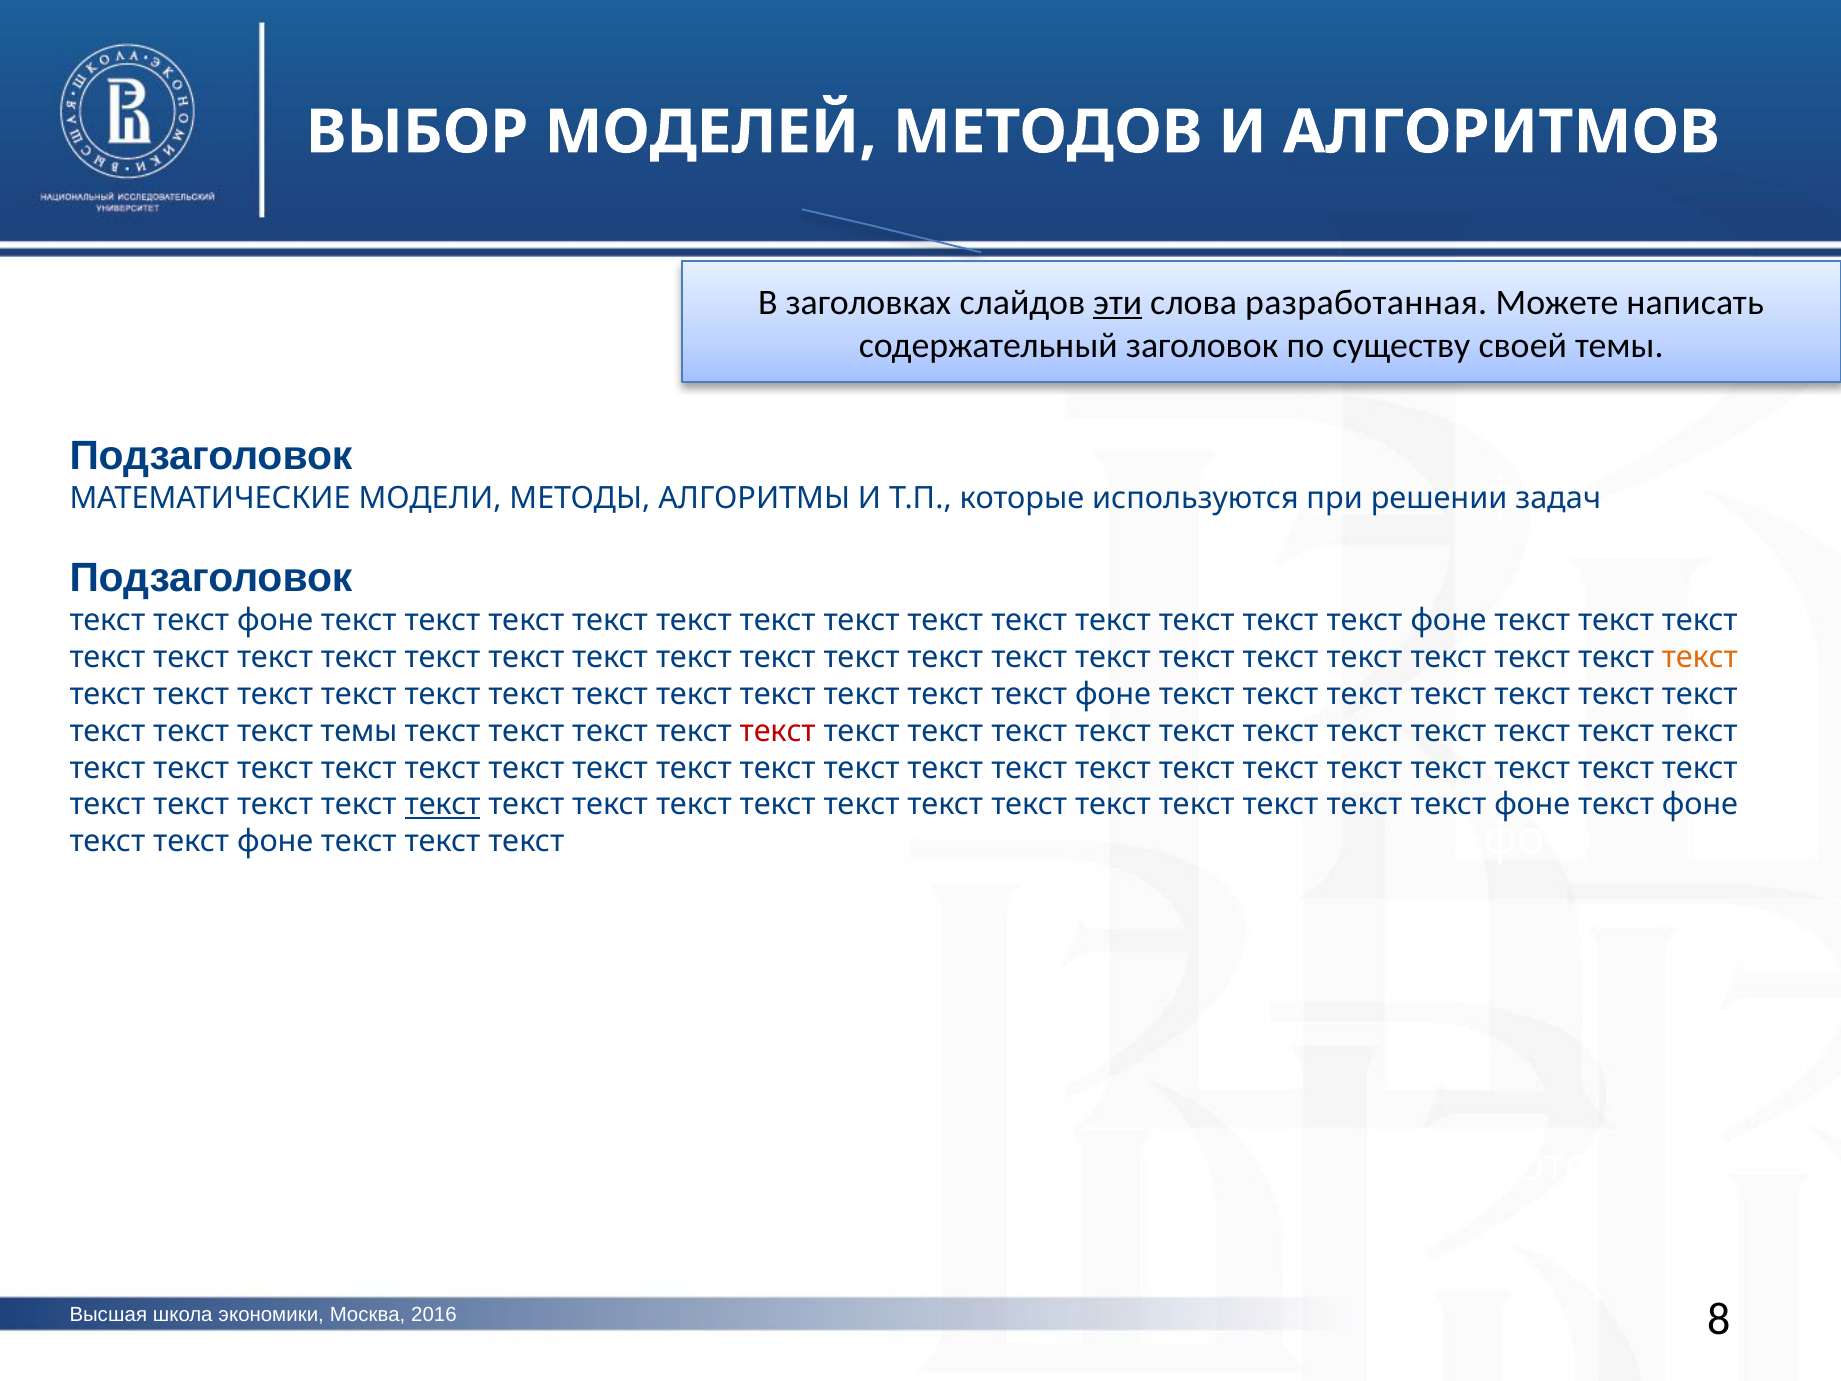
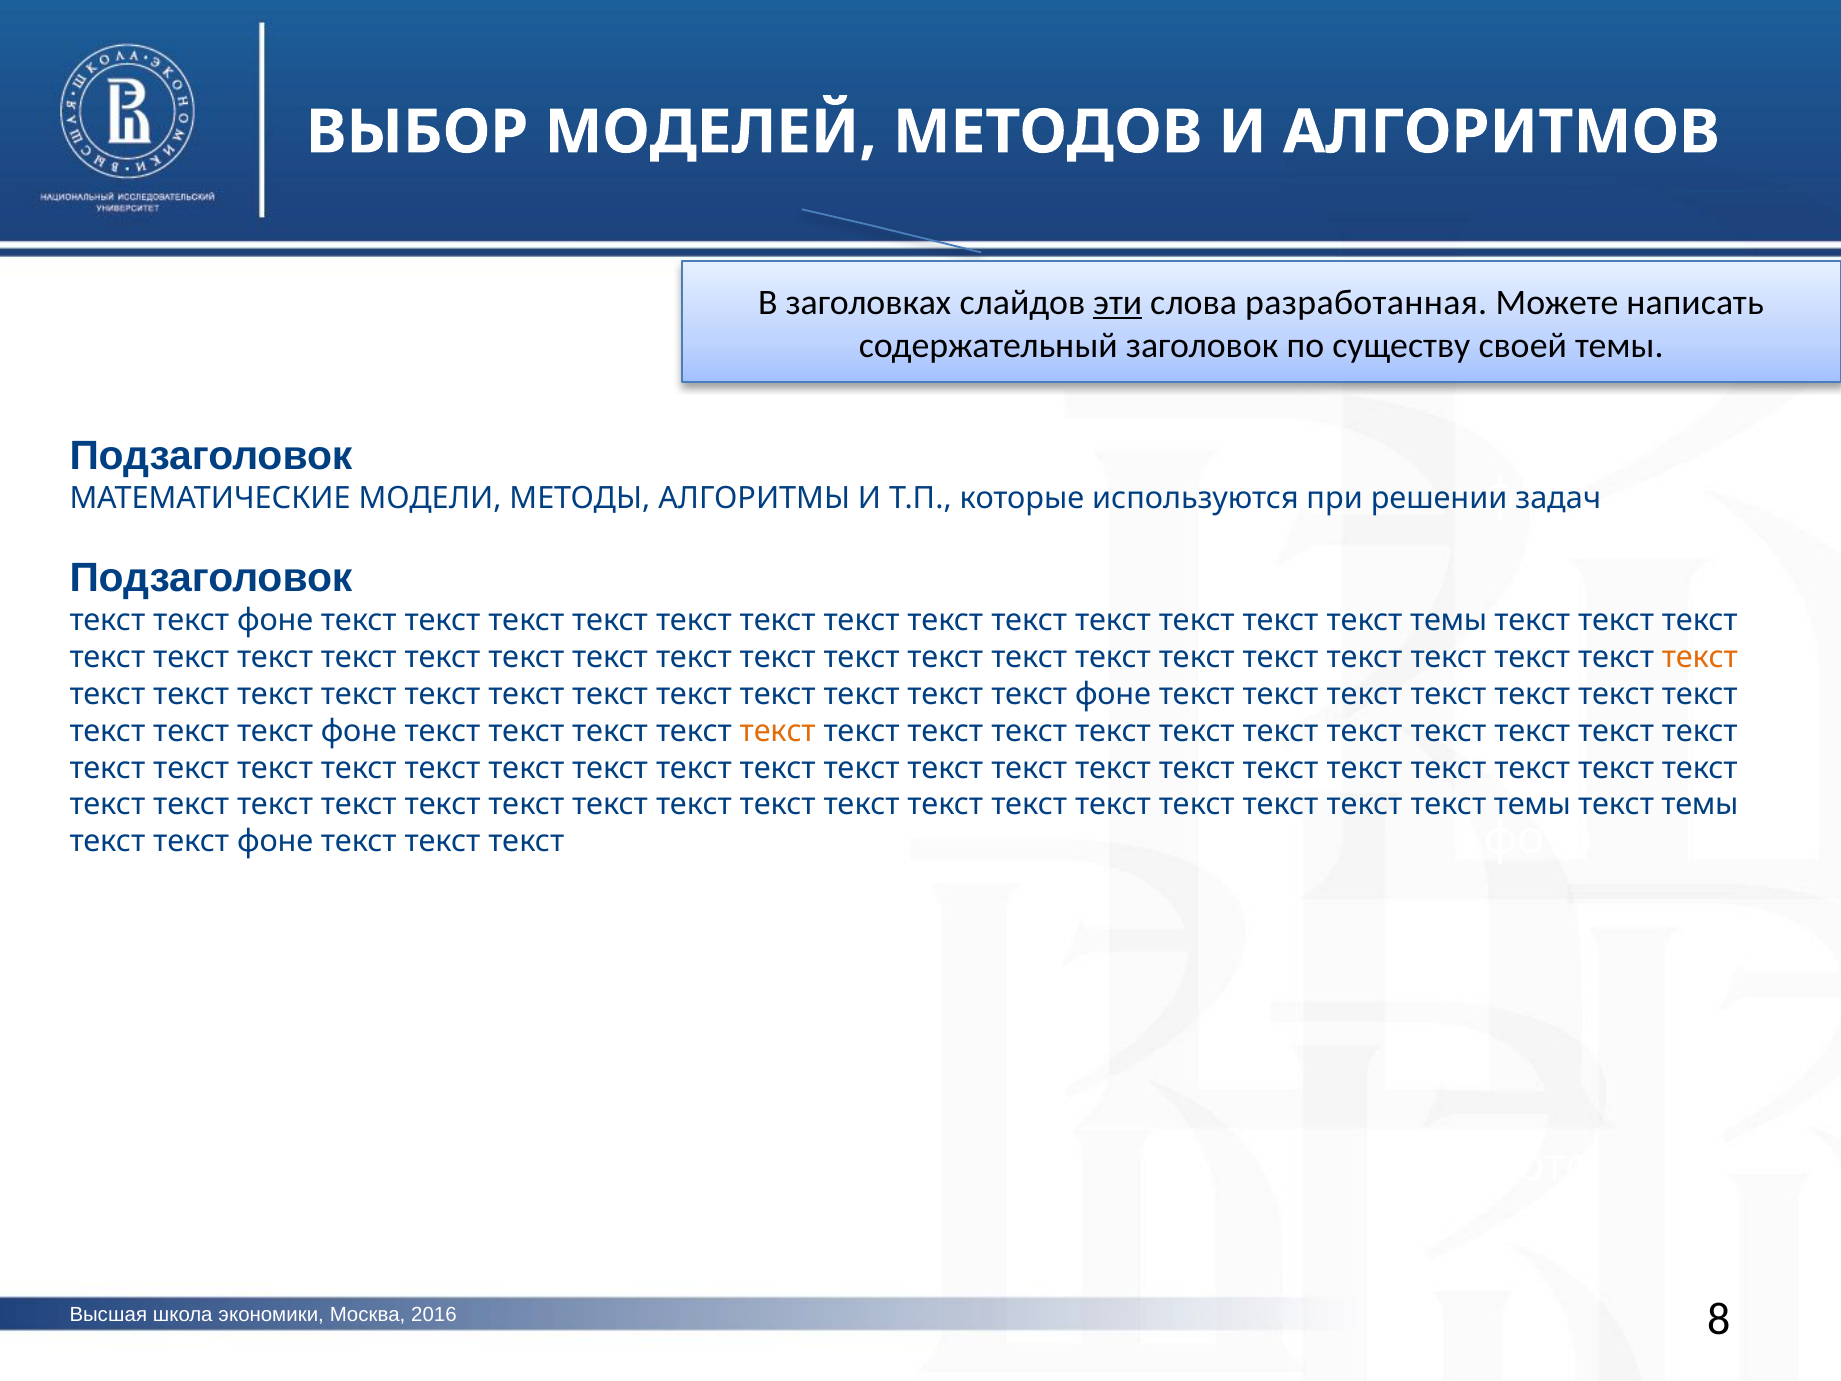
фоне at (1449, 621): фоне -> темы
темы at (359, 731): темы -> фоне
текст at (778, 731) colour: red -> orange
текст at (443, 805) underline: present -> none
фоне at (1532, 805): фоне -> темы
фоне at (1700, 805): фоне -> темы
